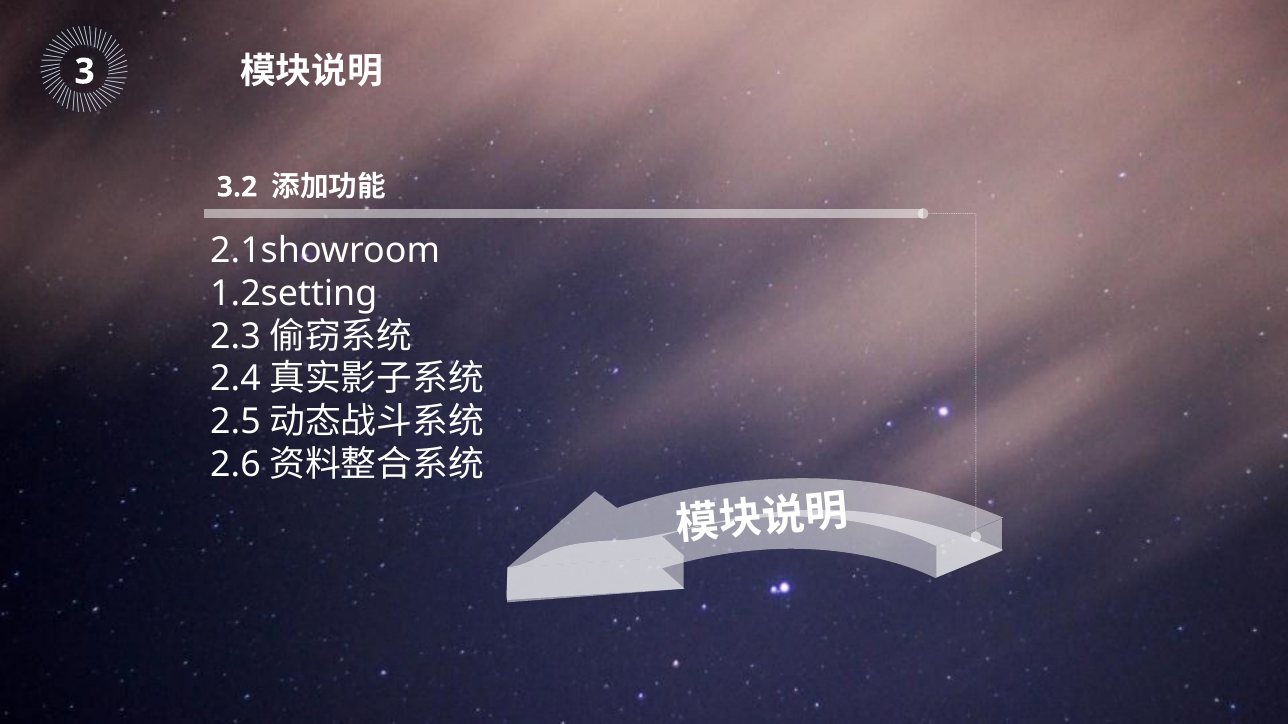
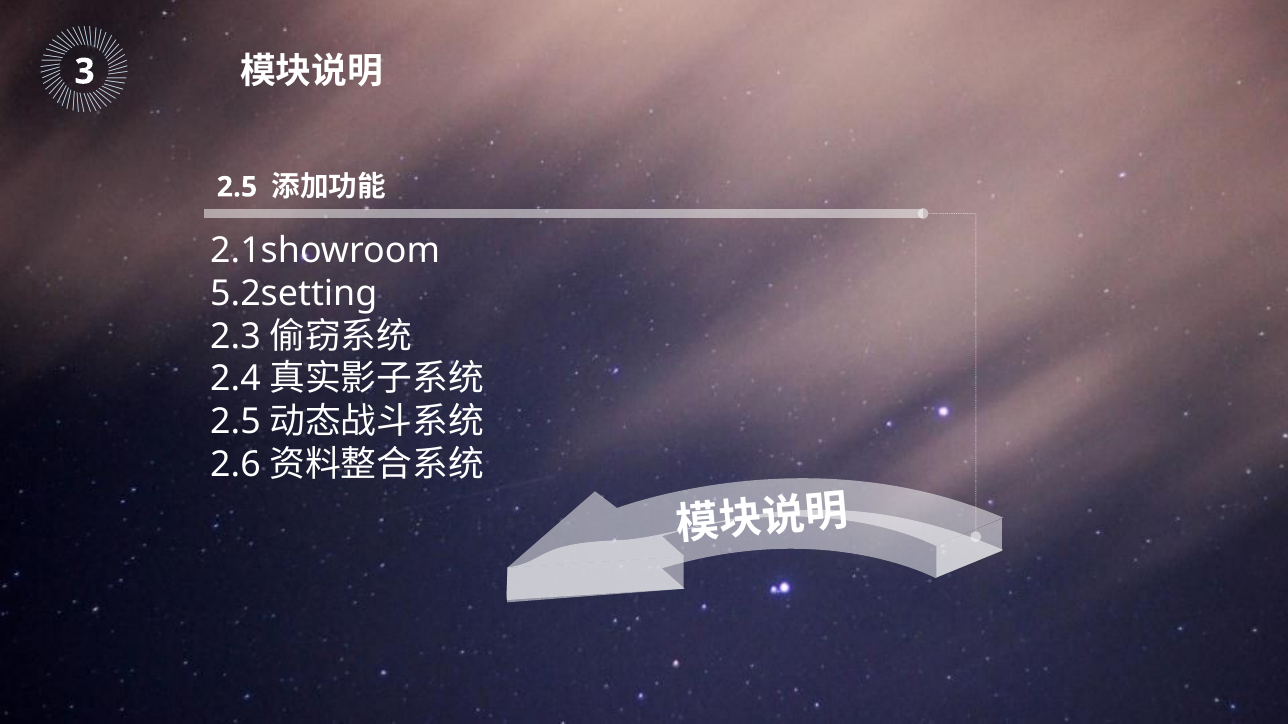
3.2 at (237, 187): 3.2 -> 2.5
1.2setting: 1.2setting -> 5.2setting
